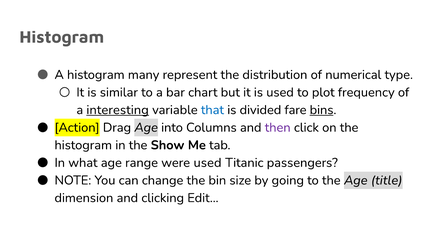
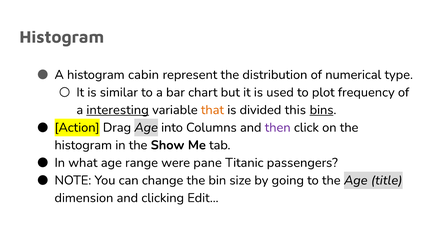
many: many -> cabin
that colour: blue -> orange
fare: fare -> this
were used: used -> pane
